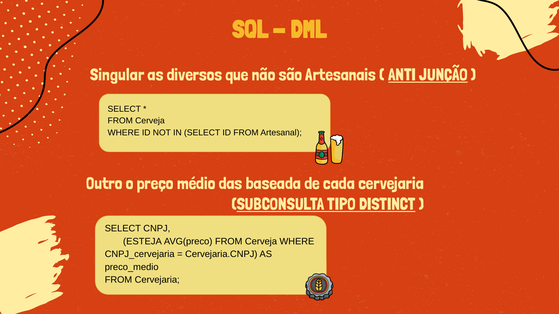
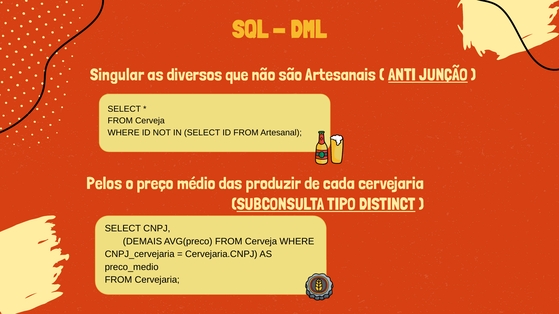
Outro: Outro -> Pelos
baseada: baseada -> produzir
ESTEJA: ESTEJA -> DEMAIS
